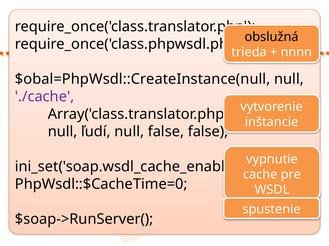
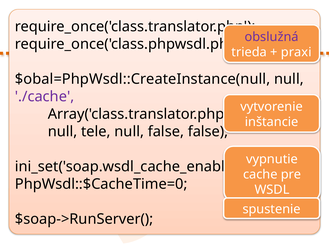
obslužná colour: black -> purple
nnnn: nnnn -> praxi
ľudí: ľudí -> tele
